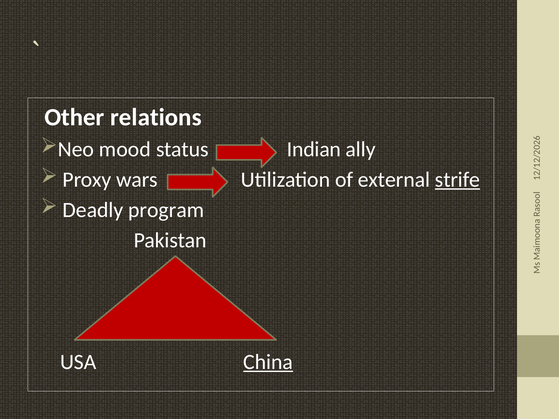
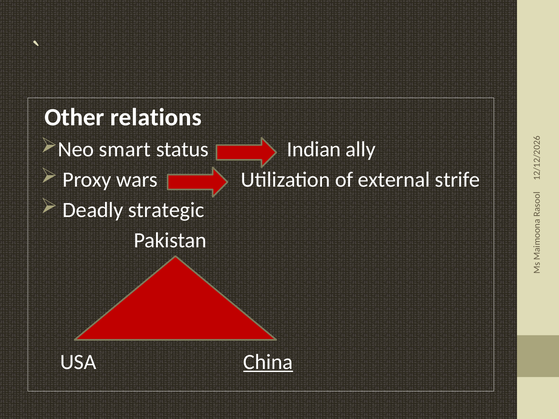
mood: mood -> smart
strife underline: present -> none
program: program -> strategic
